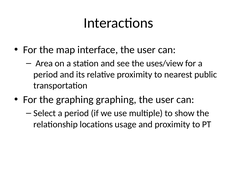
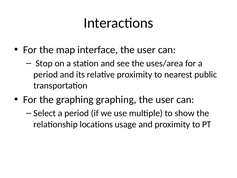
Area: Area -> Stop
uses/view: uses/view -> uses/area
